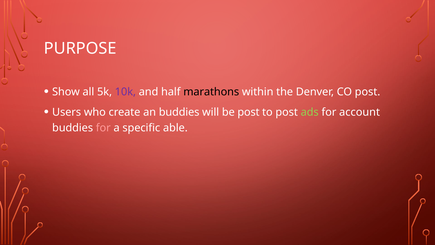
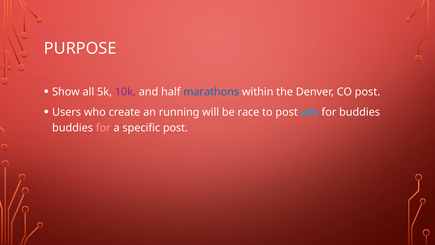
marathons colour: black -> blue
an buddies: buddies -> running
be post: post -> race
ads colour: light green -> light blue
for account: account -> buddies
specific able: able -> post
